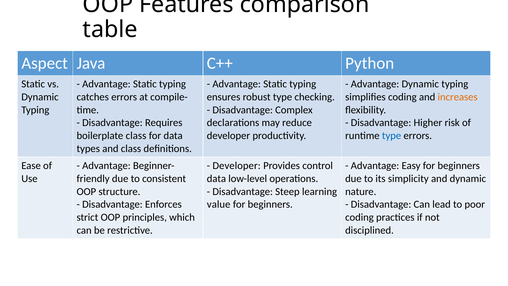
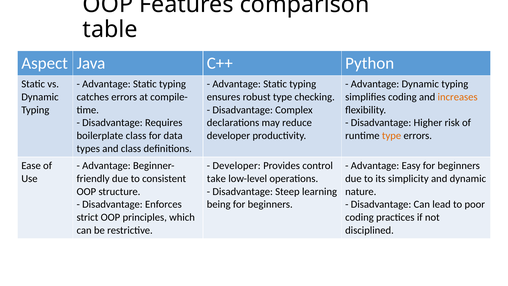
type at (392, 136) colour: blue -> orange
data at (216, 178): data -> take
value: value -> being
